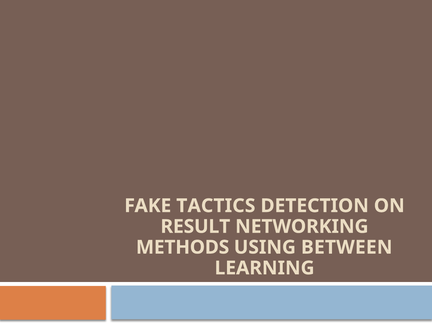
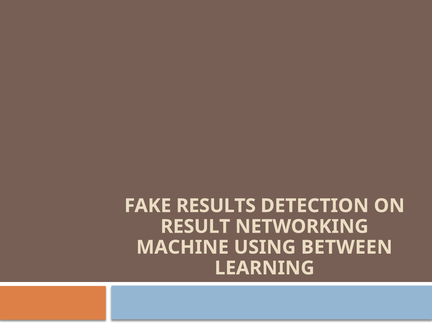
TACTICS: TACTICS -> RESULTS
METHODS: METHODS -> MACHINE
